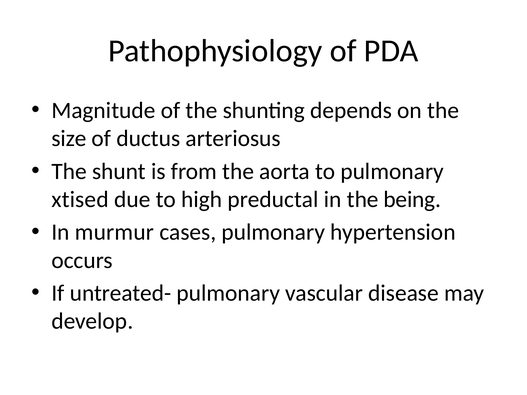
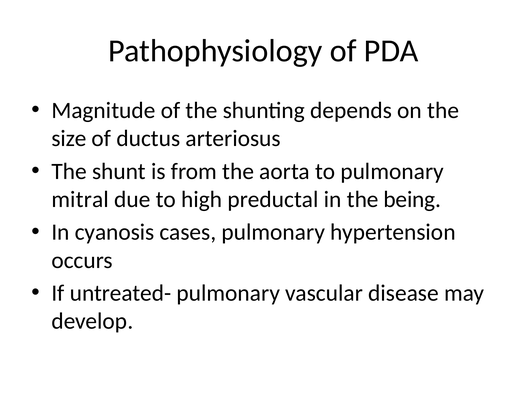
xtised: xtised -> mitral
murmur: murmur -> cyanosis
